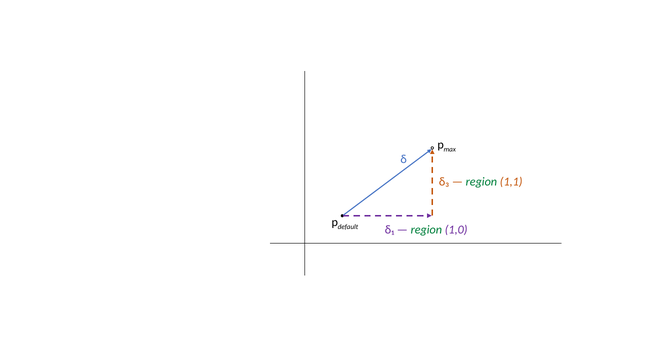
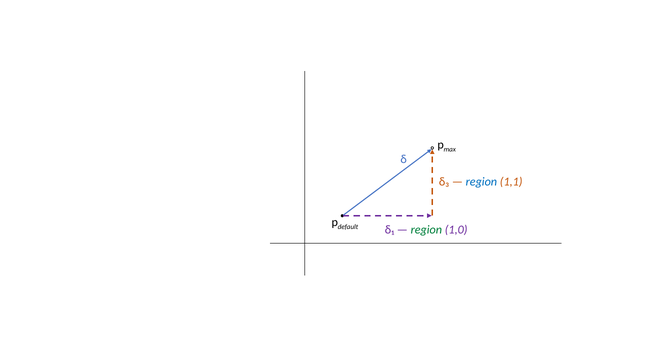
region at (481, 182) colour: green -> blue
